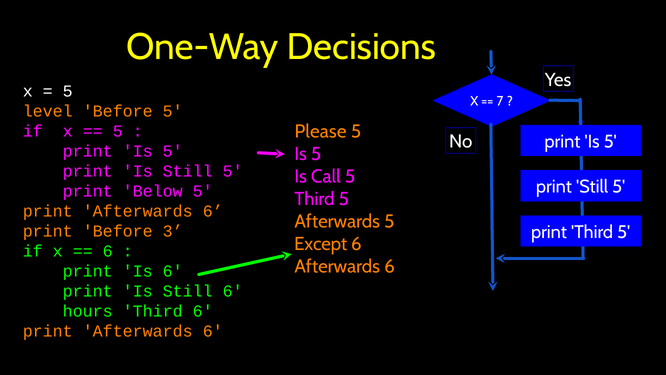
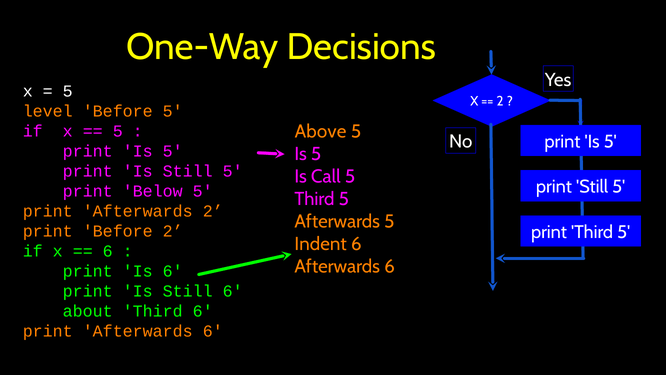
7 at (500, 101): 7 -> 2
Please: Please -> Above
6 at (213, 211): 6 -> 2
Before 3: 3 -> 2
Except: Except -> Indent
hours: hours -> about
